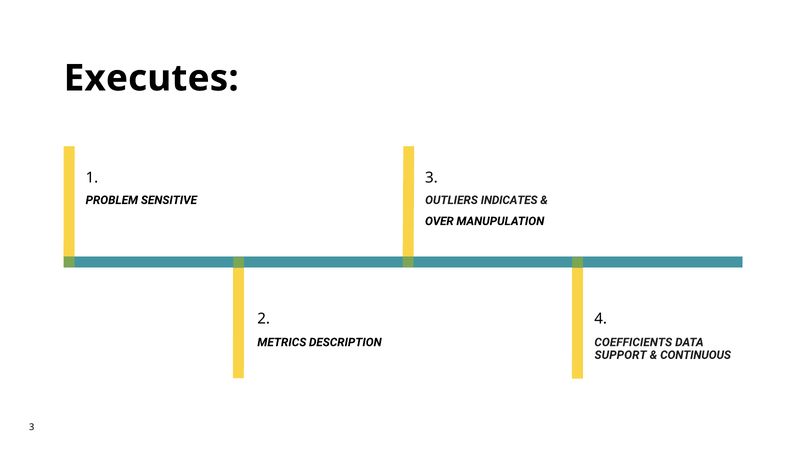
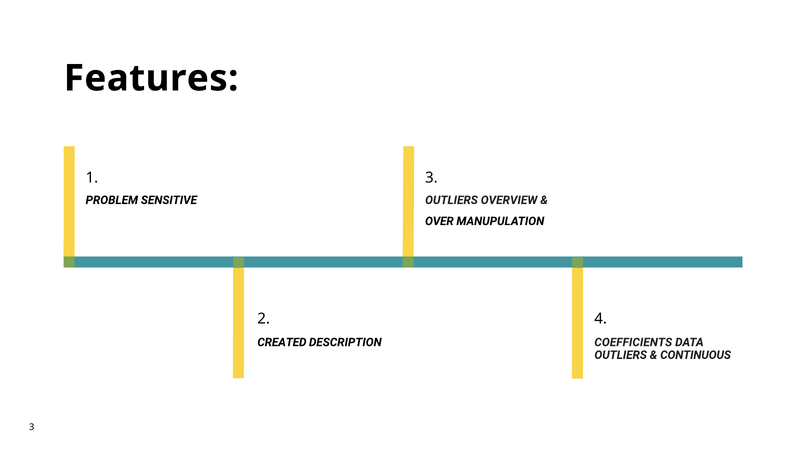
Executes: Executes -> Features
INDICATES: INDICATES -> OVERVIEW
METRICS: METRICS -> CREATED
SUPPORT at (621, 355): SUPPORT -> OUTLIERS
